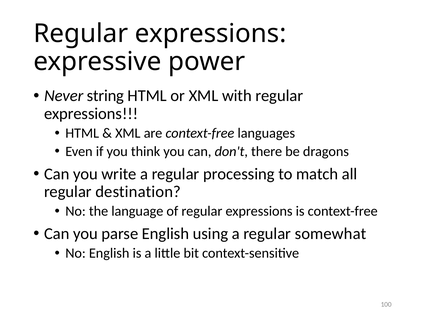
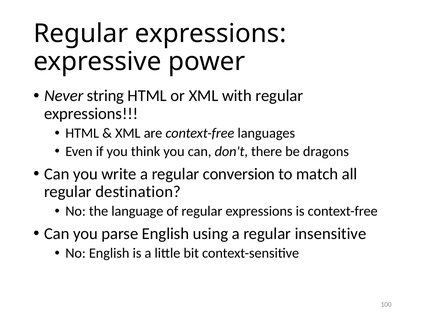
processing: processing -> conversion
somewhat: somewhat -> insensitive
